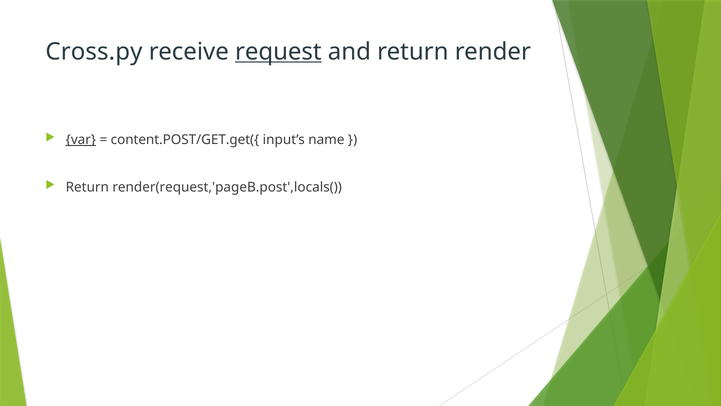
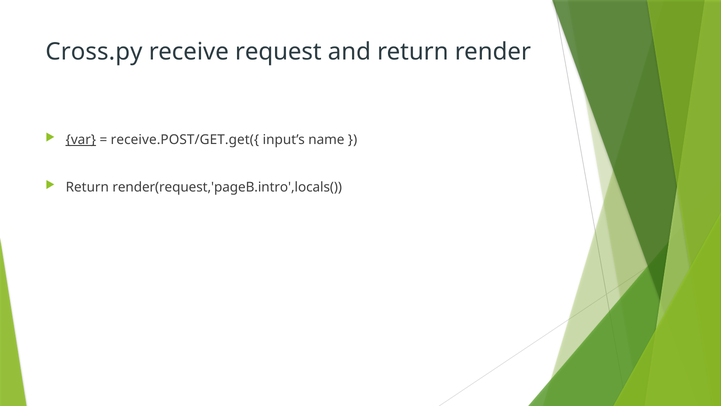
request underline: present -> none
content.POST/GET.get({: content.POST/GET.get({ -> receive.POST/GET.get({
render(request,'pageB.post',locals(: render(request,'pageB.post',locals( -> render(request,'pageB.intro',locals(
